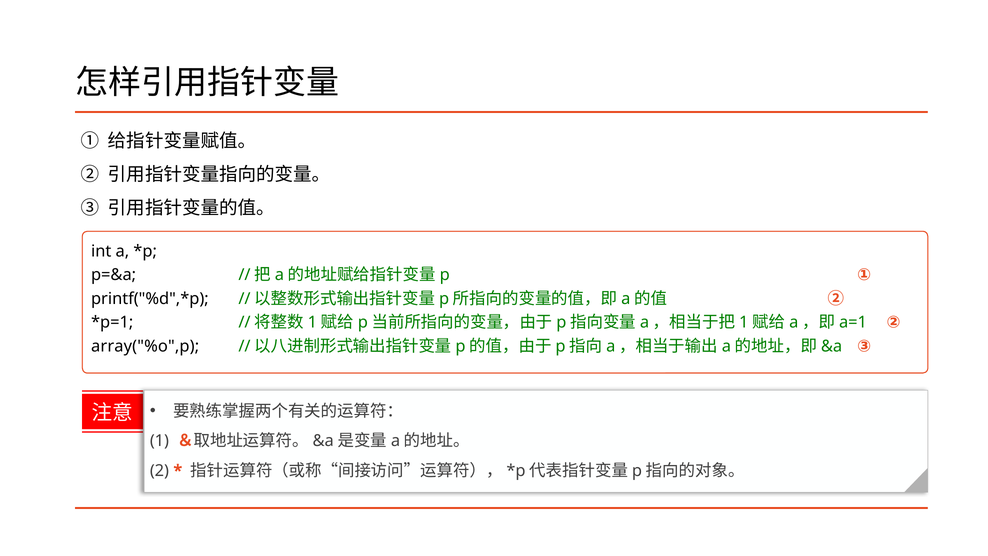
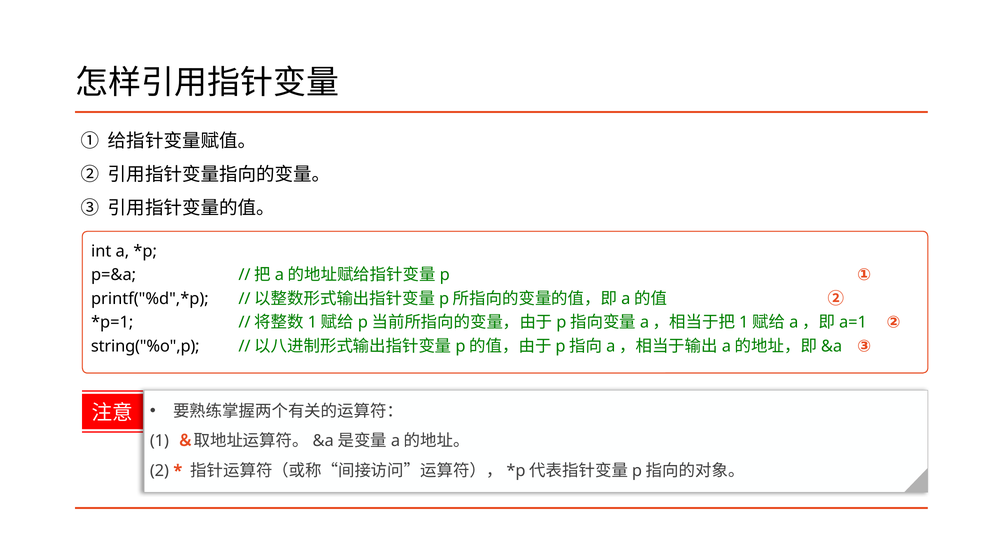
array("%o",p: array("%o",p -> string("%o",p
